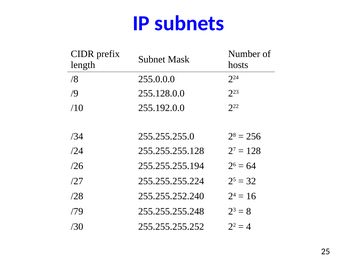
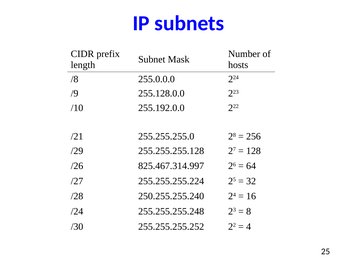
/34: /34 -> /21
/24: /24 -> /29
255.255.255.194: 255.255.255.194 -> 825.467.314.997
255.255.252.240: 255.255.252.240 -> 250.255.255.240
/79: /79 -> /24
